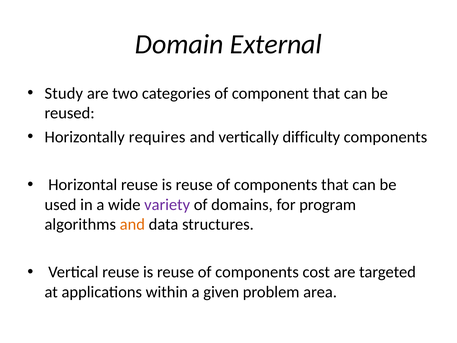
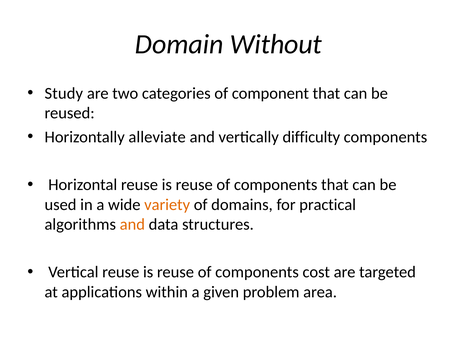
External: External -> Without
requires: requires -> alleviate
variety colour: purple -> orange
program: program -> practical
